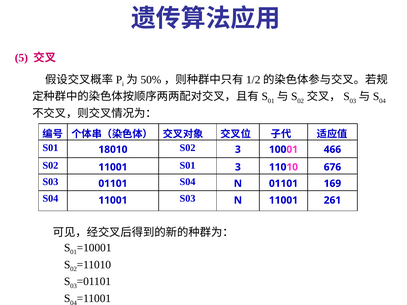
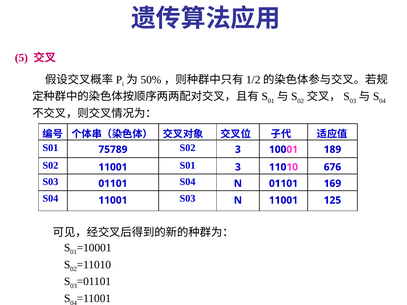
18010: 18010 -> 75789
466: 466 -> 189
261: 261 -> 125
